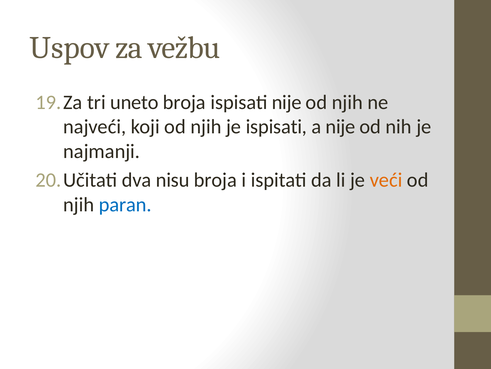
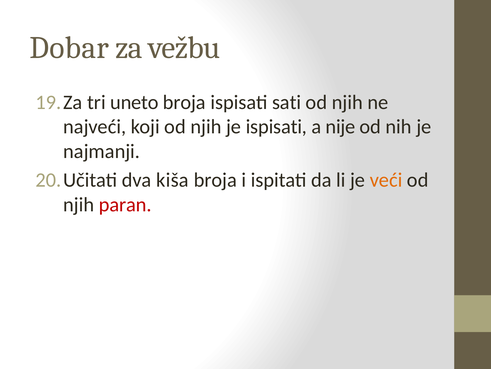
Uspov: Uspov -> Dobar
ispisati nije: nije -> sati
nisu: nisu -> kiša
paran colour: blue -> red
